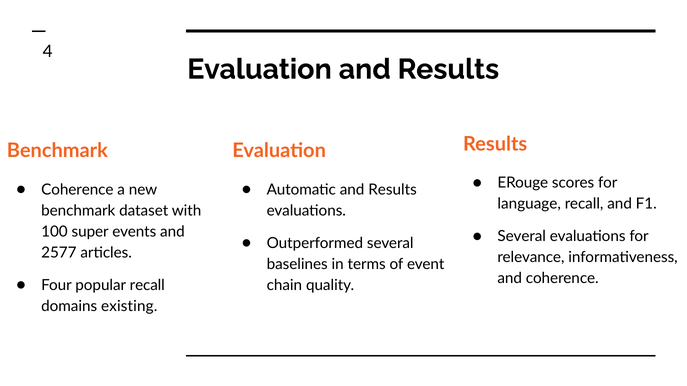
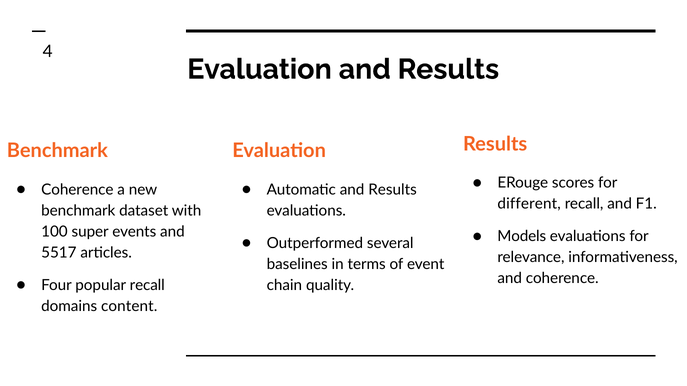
language: language -> different
Several at (522, 237): Several -> Models
2577: 2577 -> 5517
existing: existing -> content
